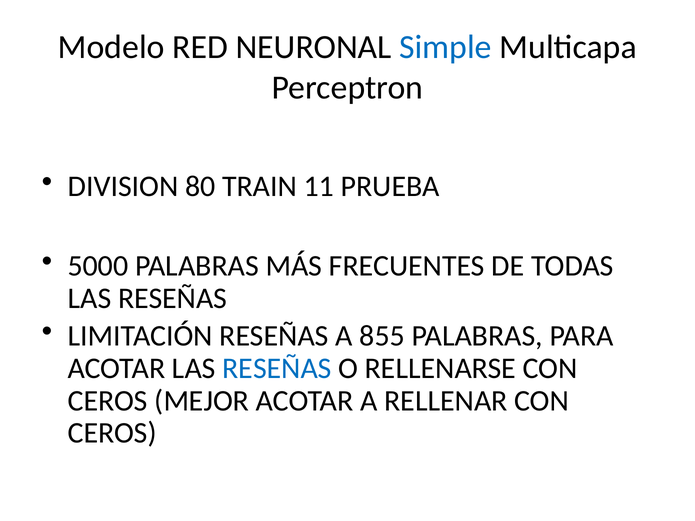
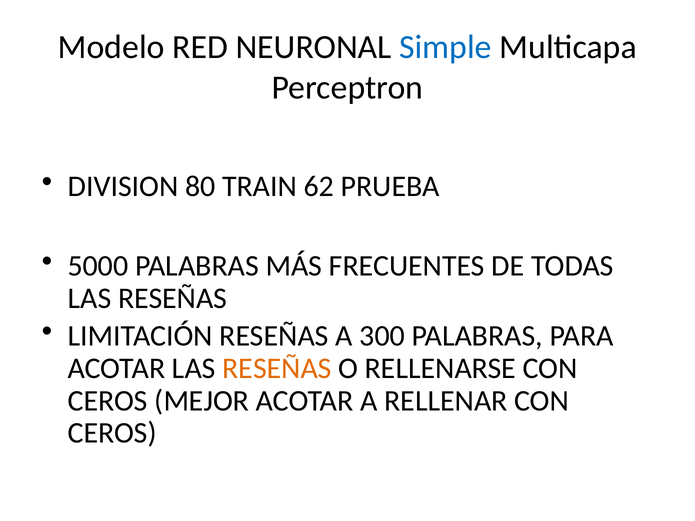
11: 11 -> 62
855: 855 -> 300
RESEÑAS at (277, 369) colour: blue -> orange
